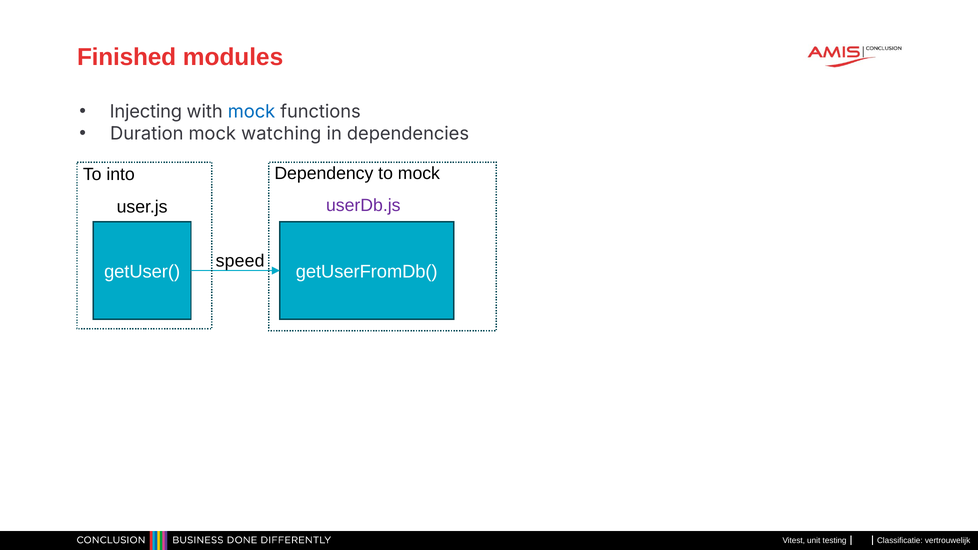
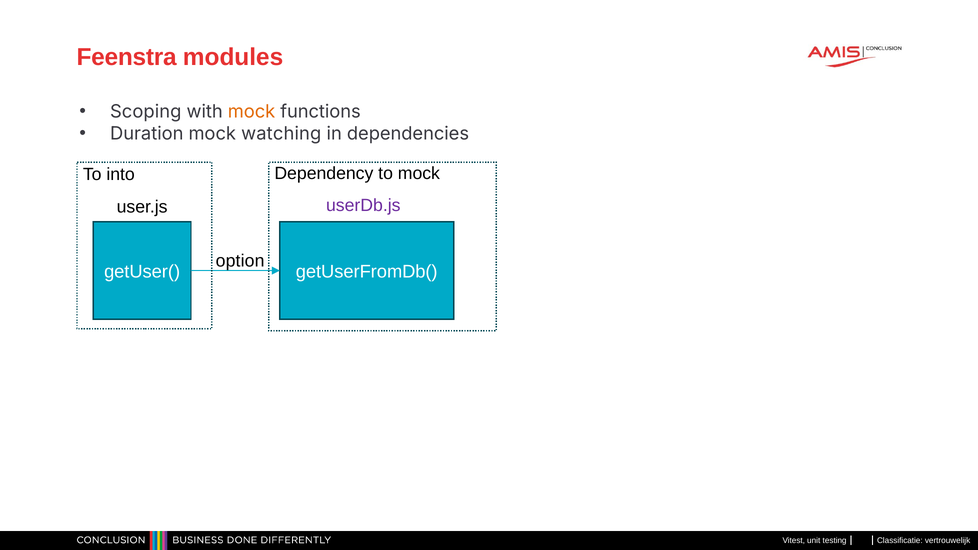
Finished: Finished -> Feenstra
Injecting: Injecting -> Scoping
mock at (252, 112) colour: blue -> orange
speed: speed -> option
